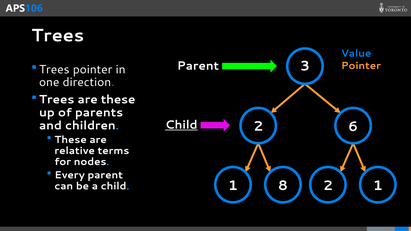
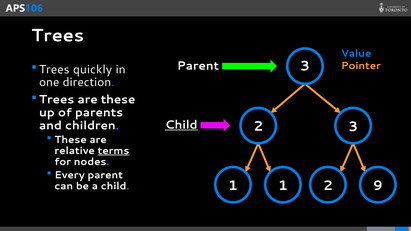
Trees pointer: pointer -> quickly
2 6: 6 -> 3
terms underline: none -> present
1 8: 8 -> 1
2 1: 1 -> 9
